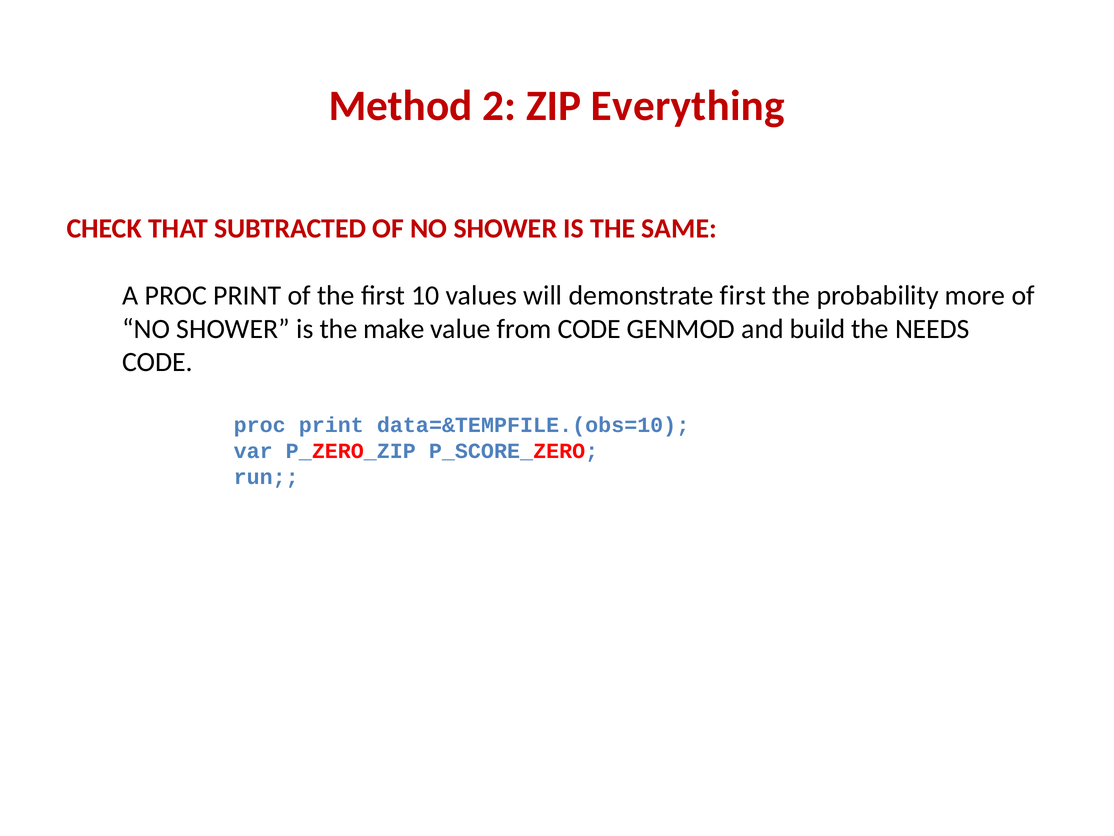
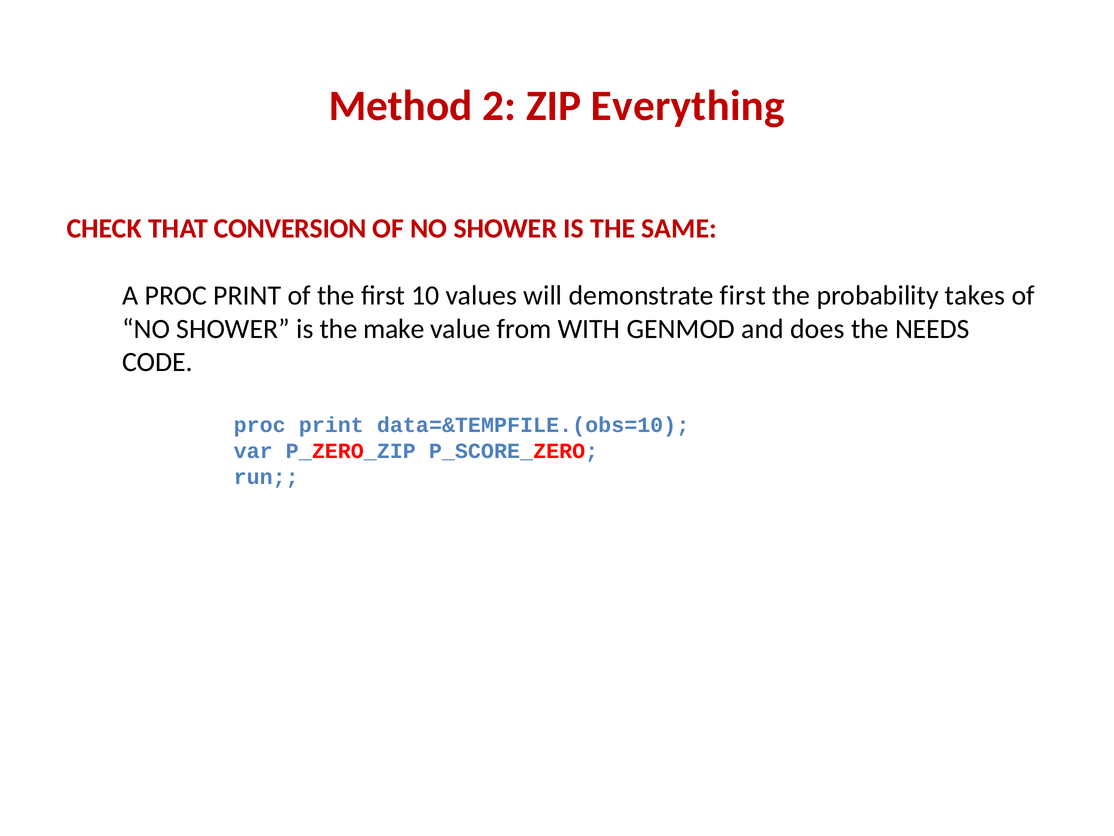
SUBTRACTED: SUBTRACTED -> CONVERSION
more: more -> takes
from CODE: CODE -> WITH
build: build -> does
